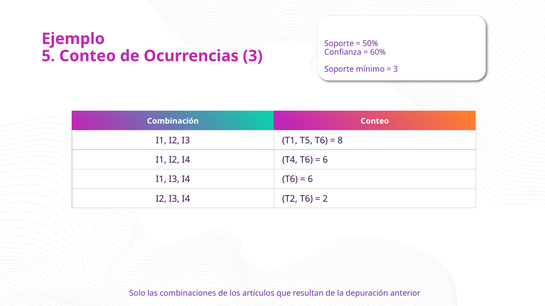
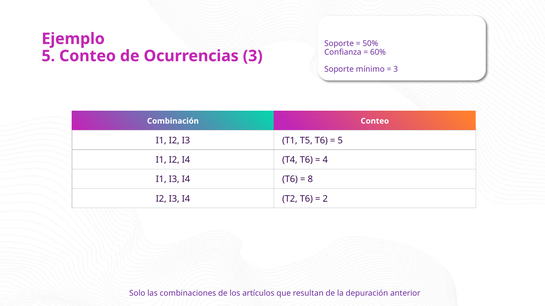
8 at (340, 141): 8 -> 5
6 at (325, 160): 6 -> 4
6 at (310, 180): 6 -> 8
